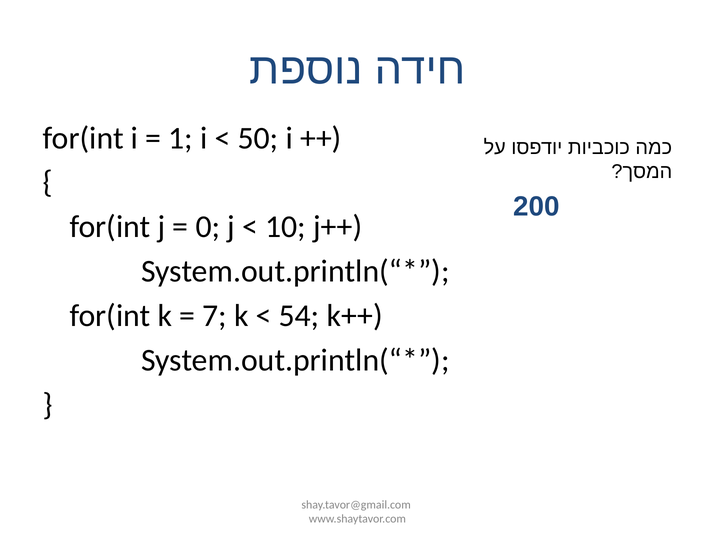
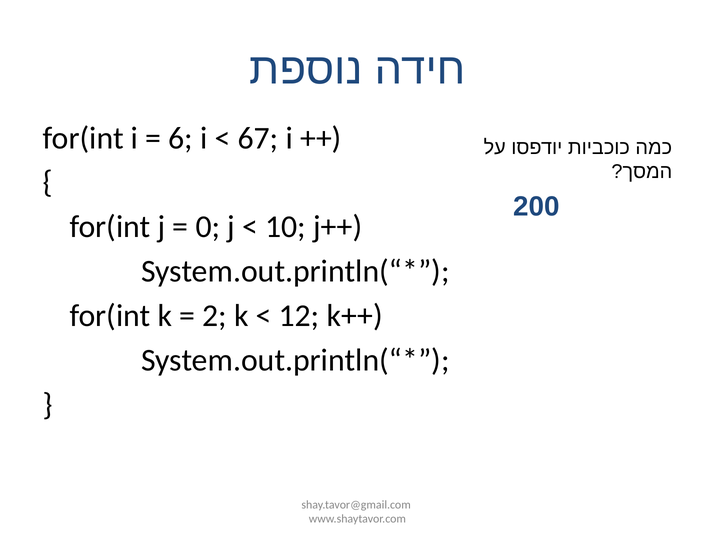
1: 1 -> 6
50: 50 -> 67
7: 7 -> 2
54: 54 -> 12
